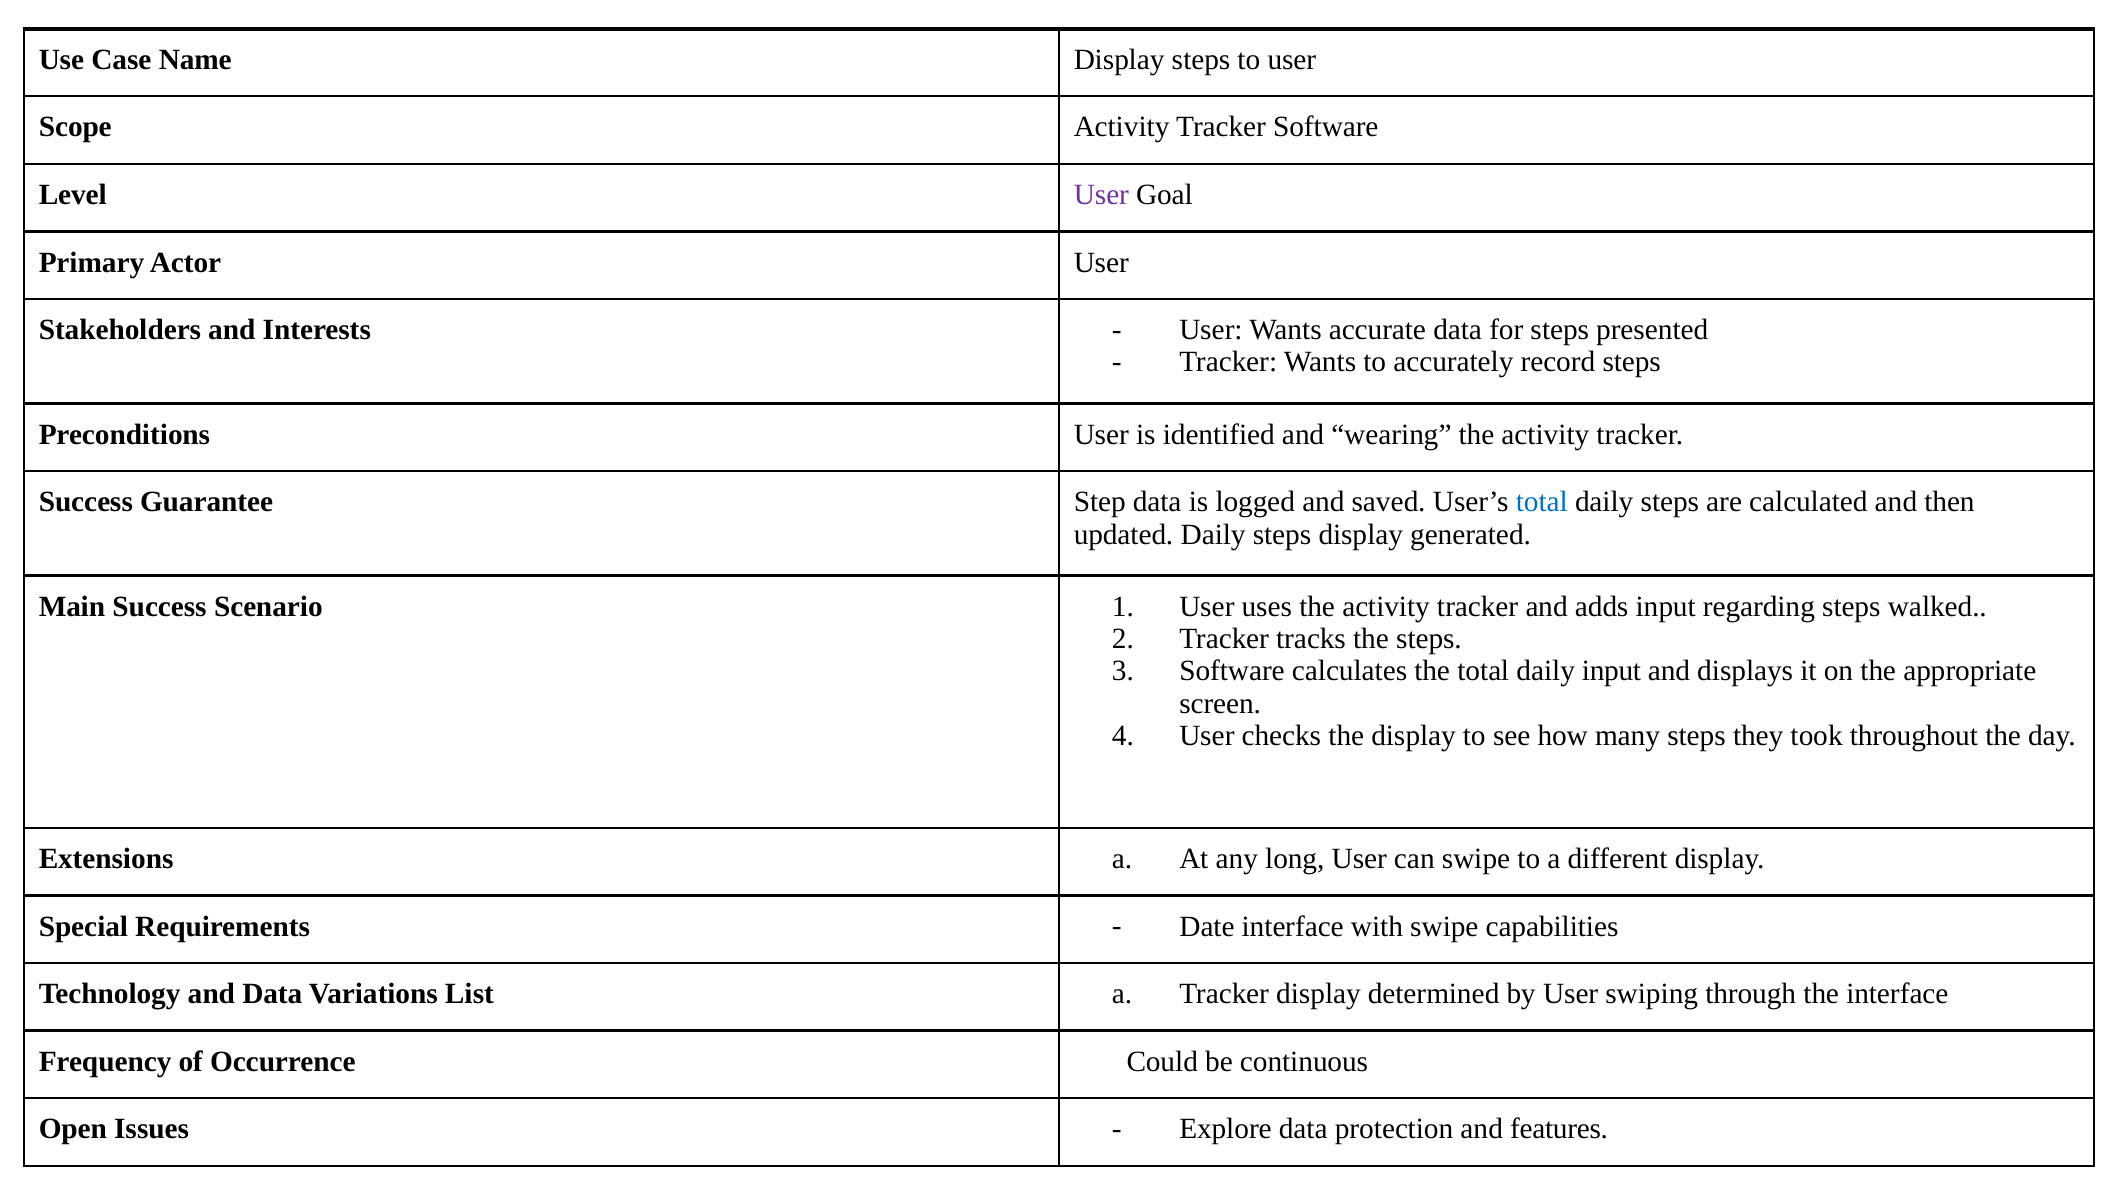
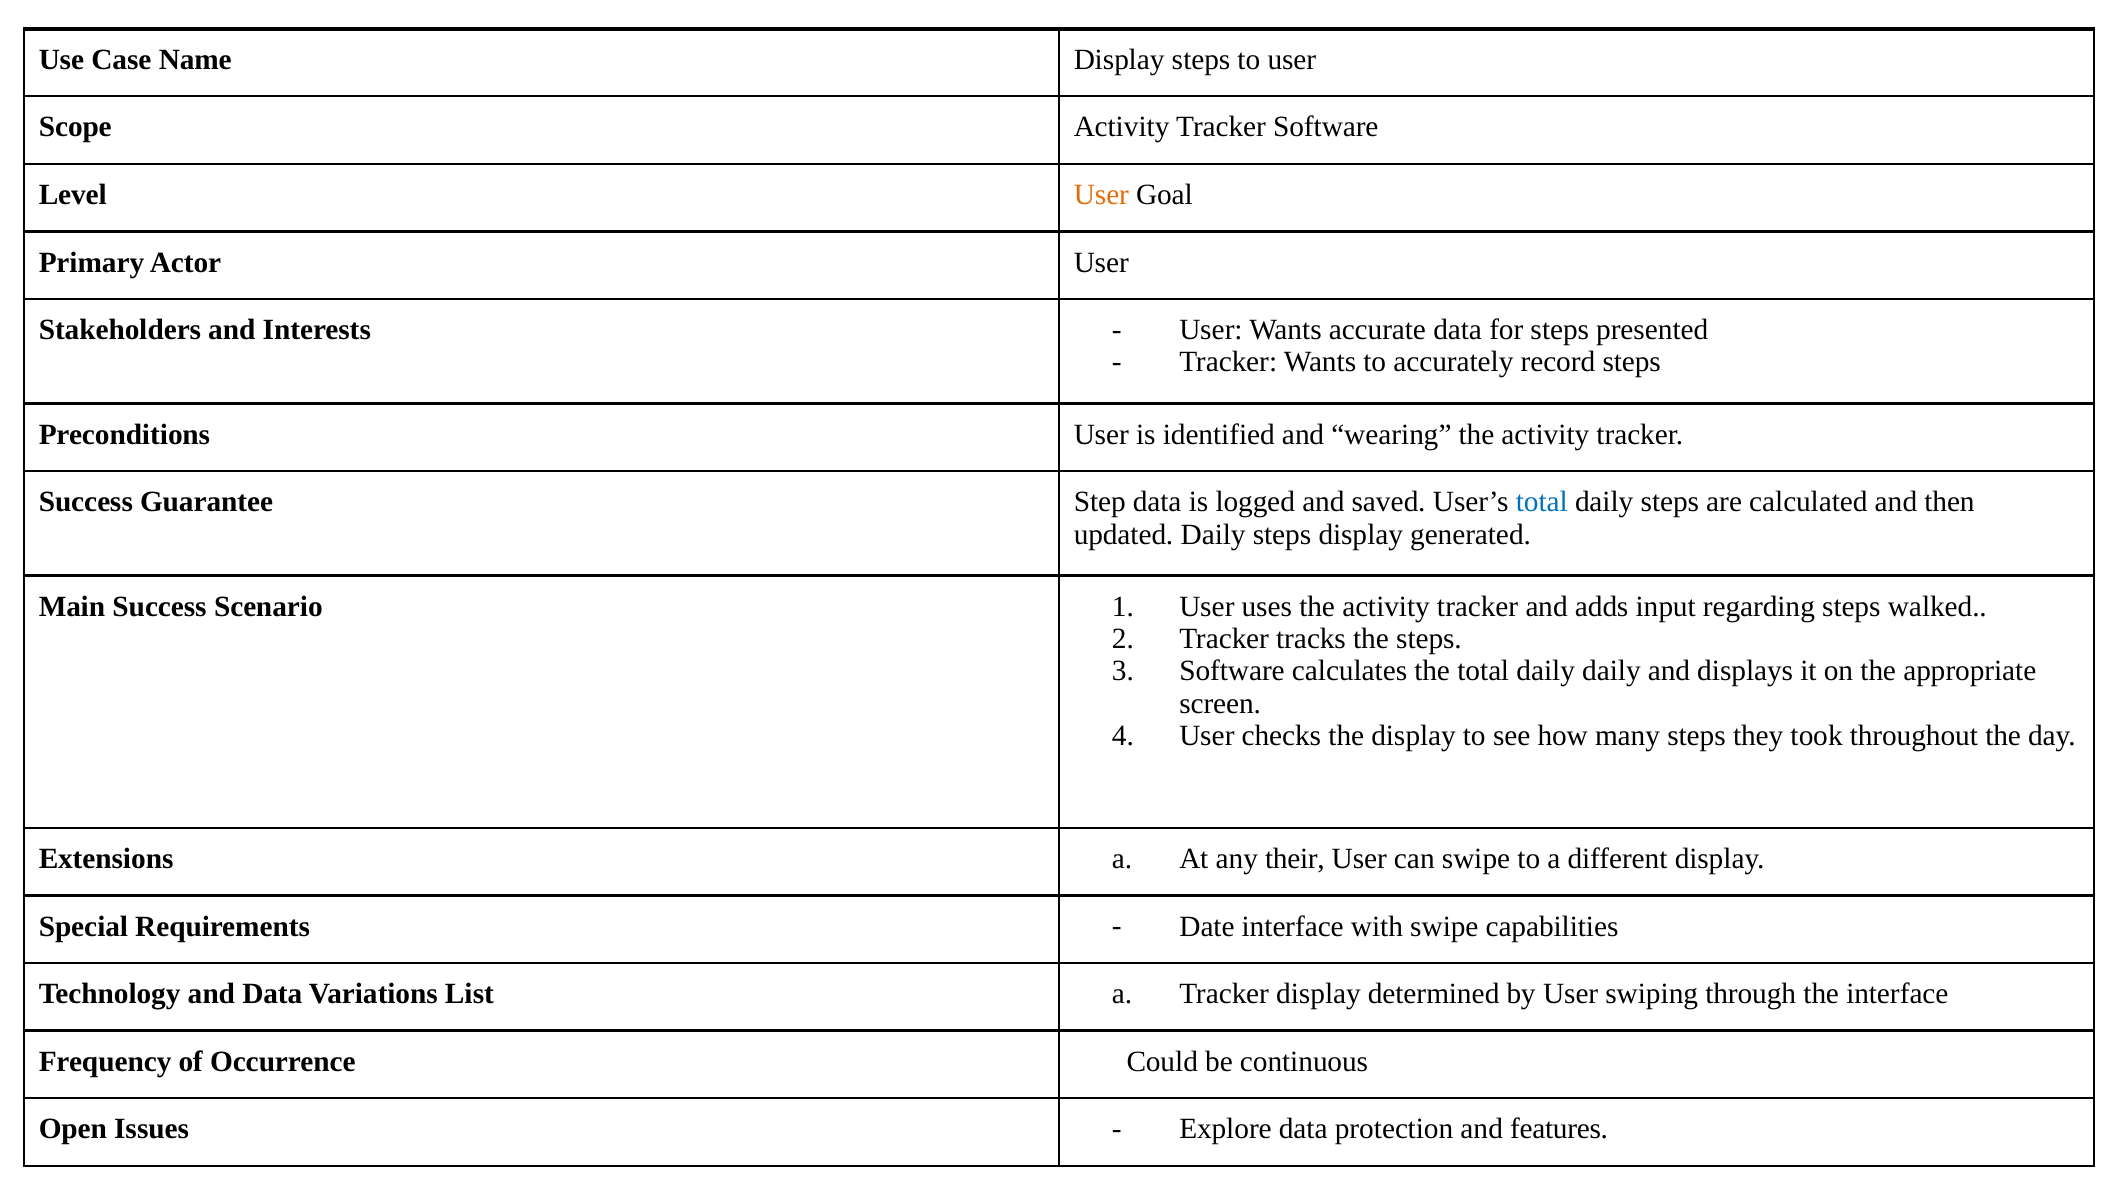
User at (1101, 195) colour: purple -> orange
daily input: input -> daily
long: long -> their
